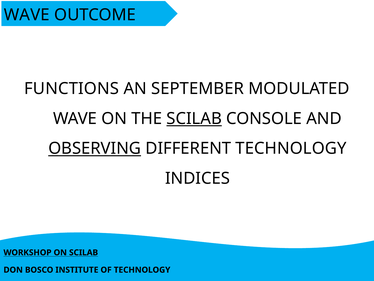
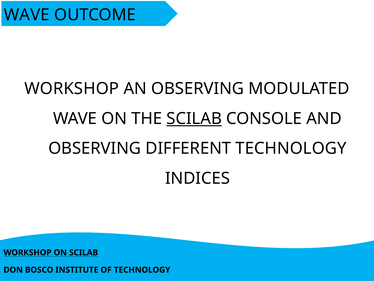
FUNCTIONS at (72, 88): FUNCTIONS -> WORKSHOP
AN SEPTEMBER: SEPTEMBER -> OBSERVING
OBSERVING at (95, 148) underline: present -> none
